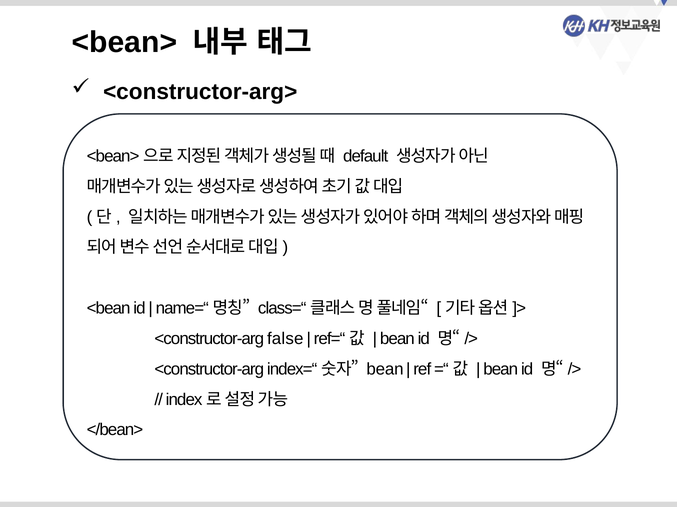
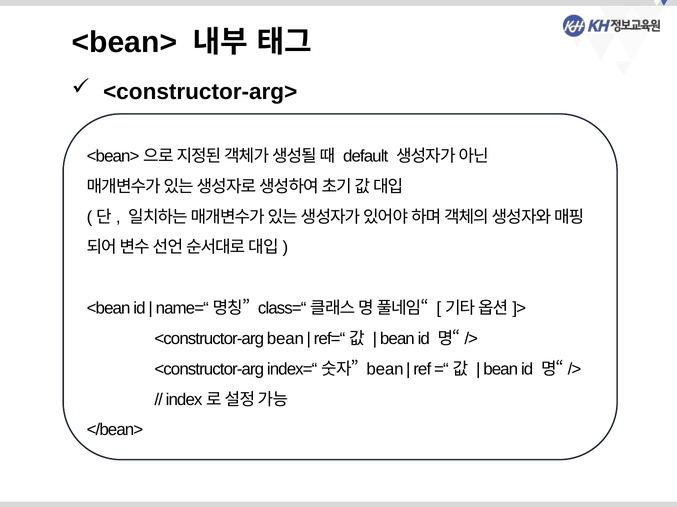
<constructor-arg false: false -> bean
